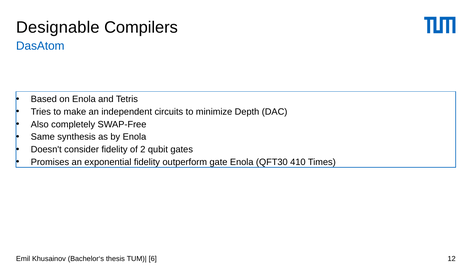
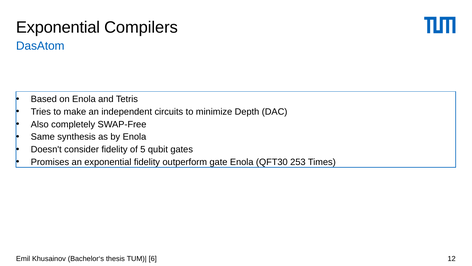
Designable at (58, 27): Designable -> Exponential
2: 2 -> 5
410: 410 -> 253
